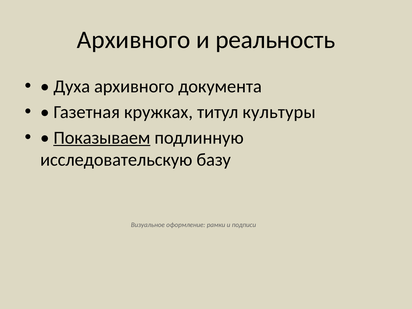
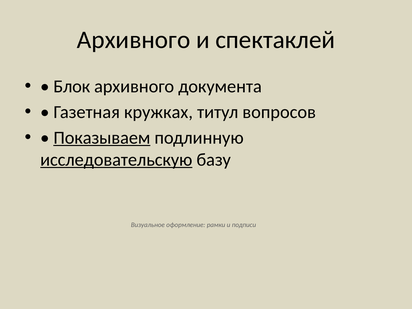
реальность: реальность -> спектаклей
Духа: Духа -> Блок
культуры: культуры -> вопросов
исследовательскую underline: none -> present
